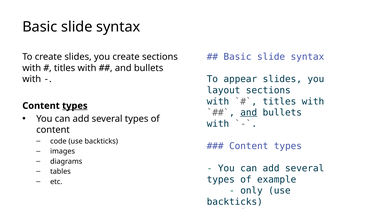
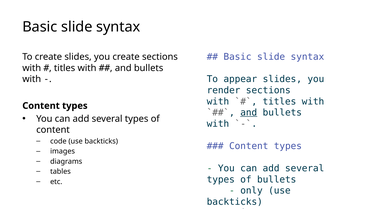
layout: layout -> render
types at (75, 106) underline: present -> none
of example: example -> bullets
